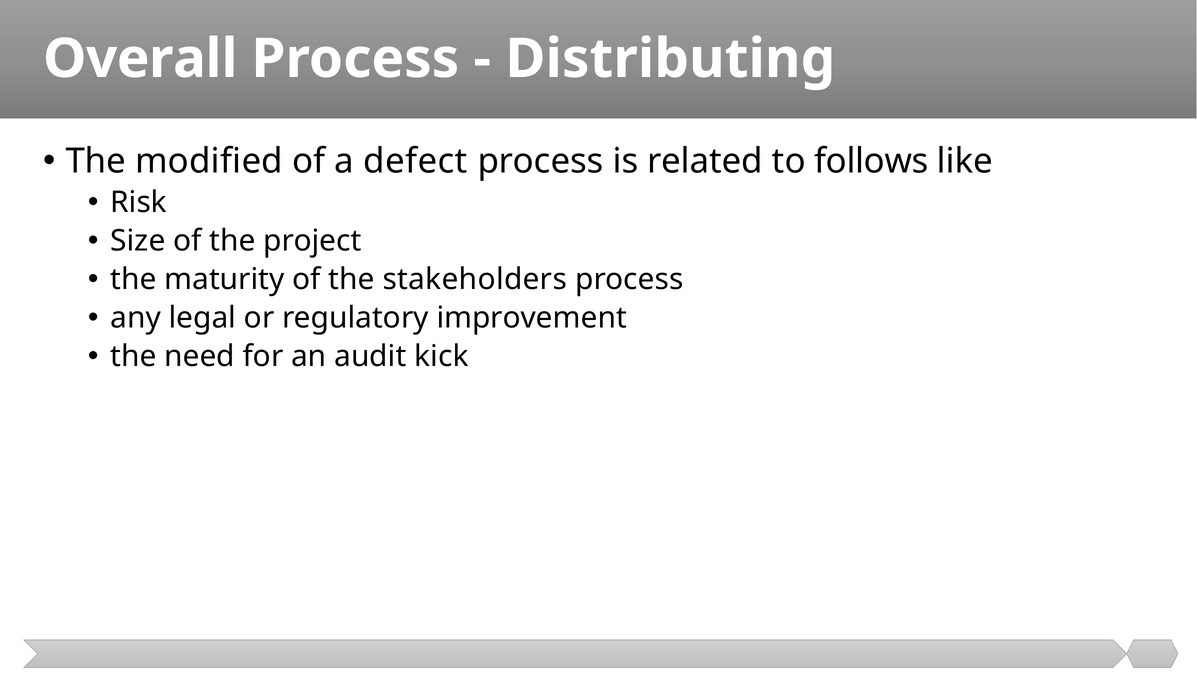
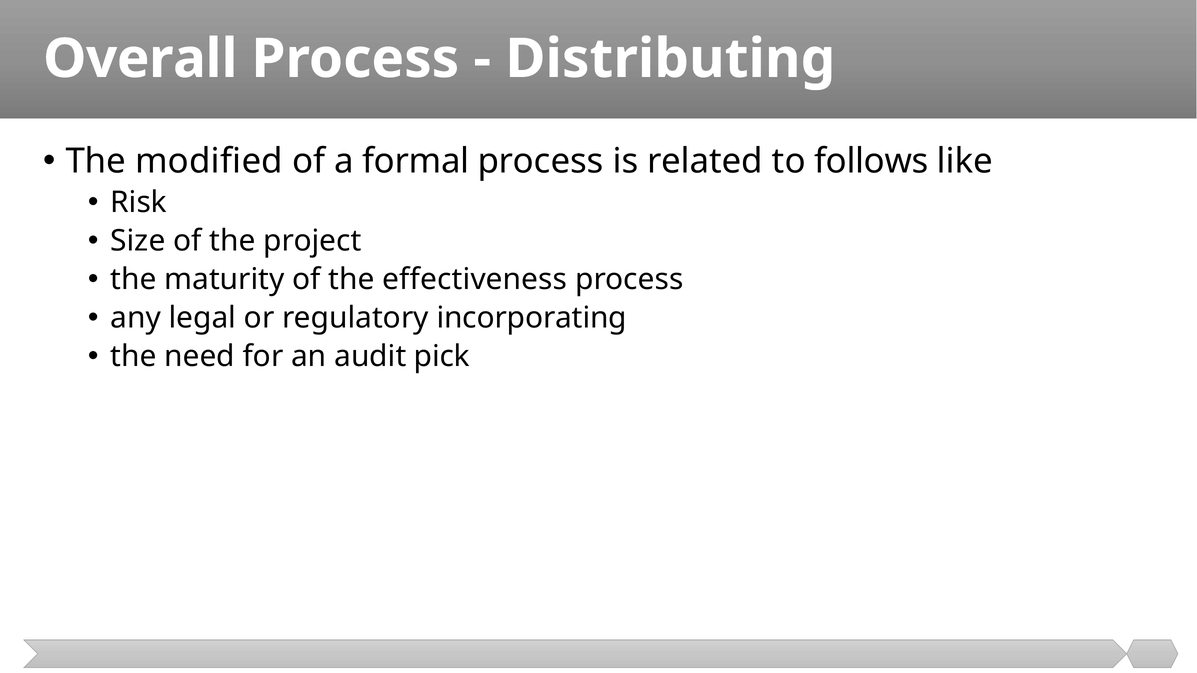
defect: defect -> formal
stakeholders: stakeholders -> effectiveness
improvement: improvement -> incorporating
kick: kick -> pick
